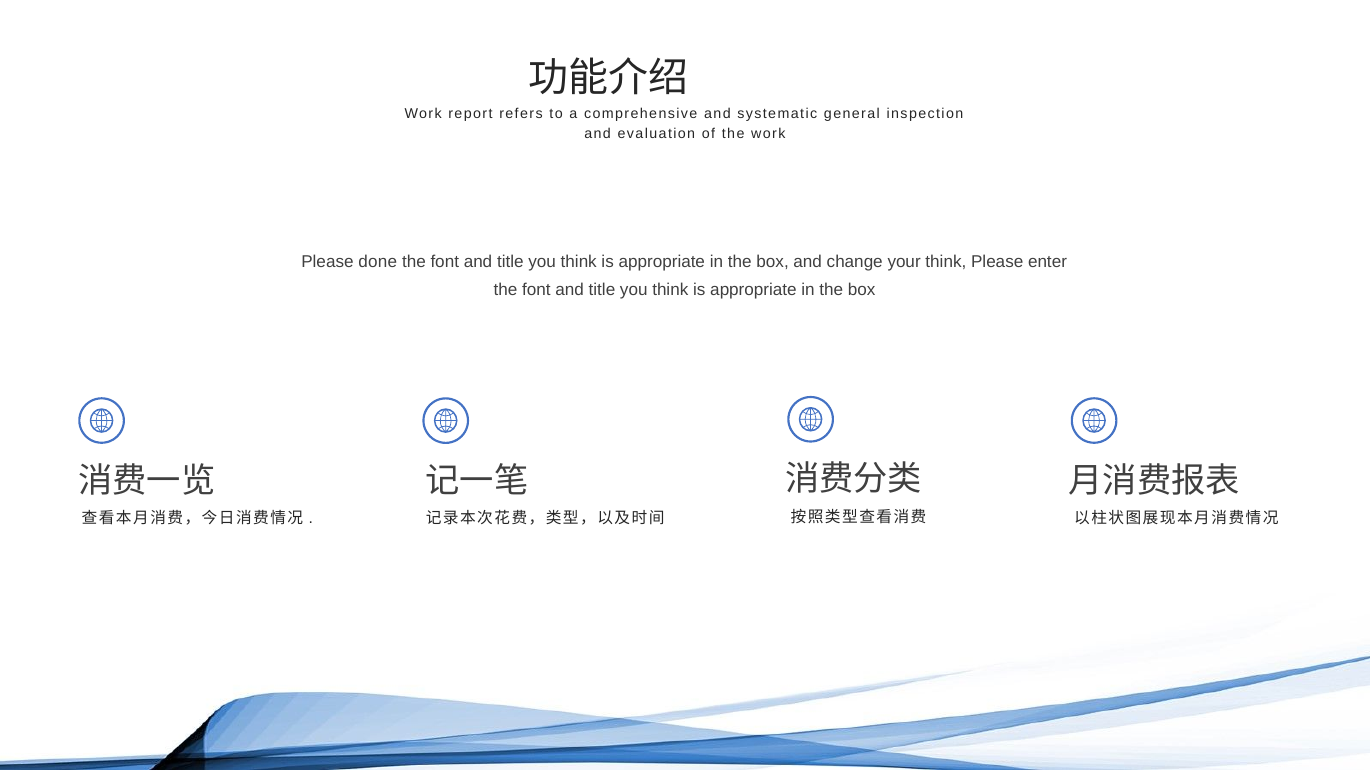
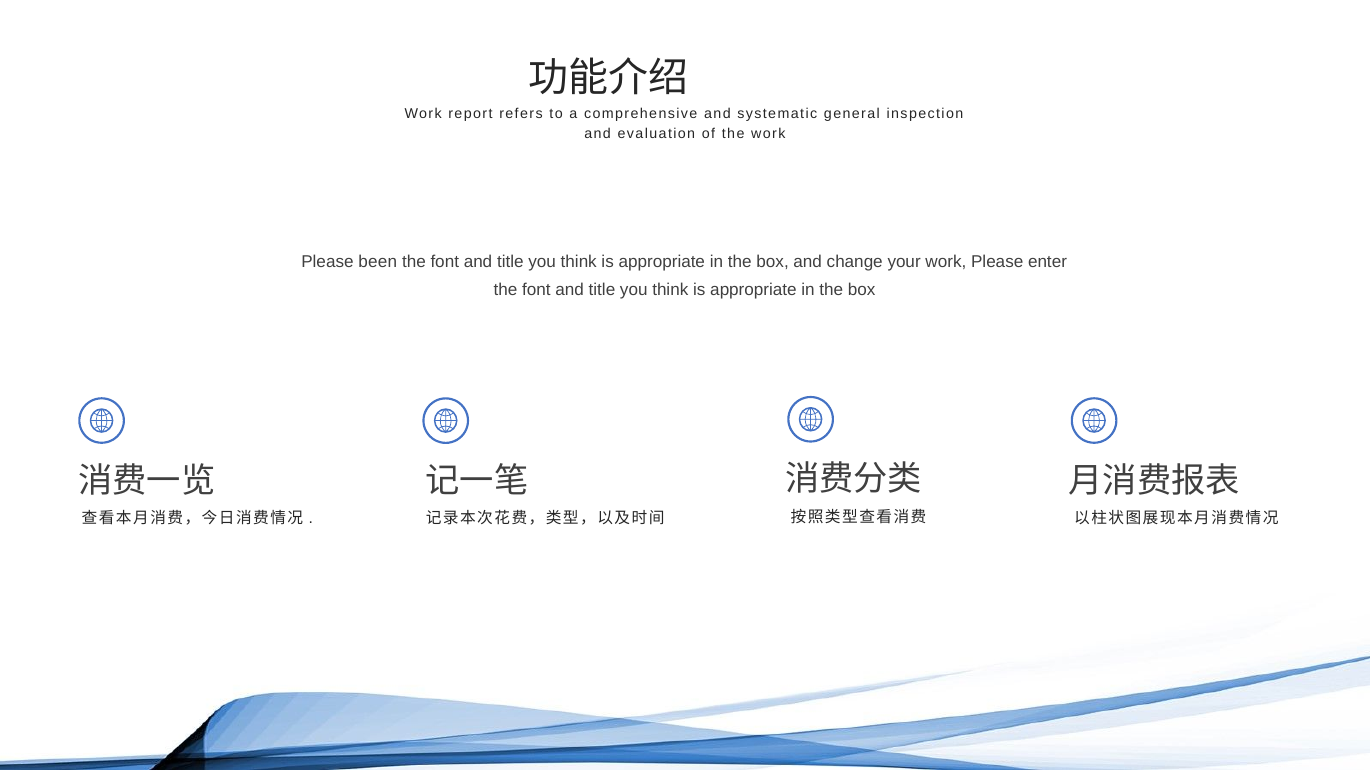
done: done -> been
your think: think -> work
